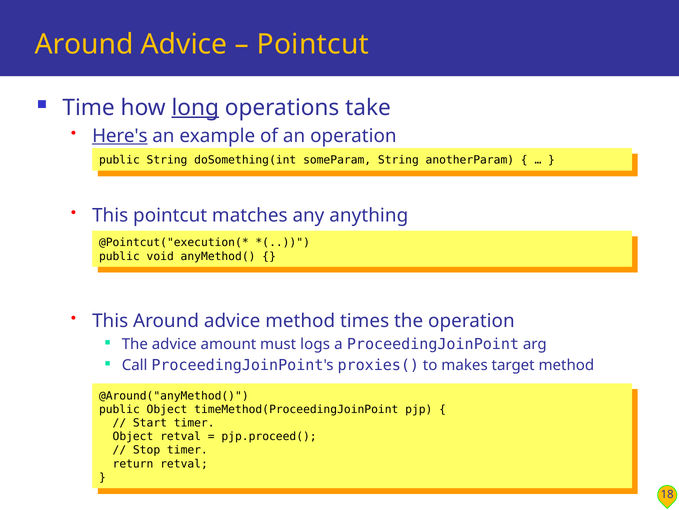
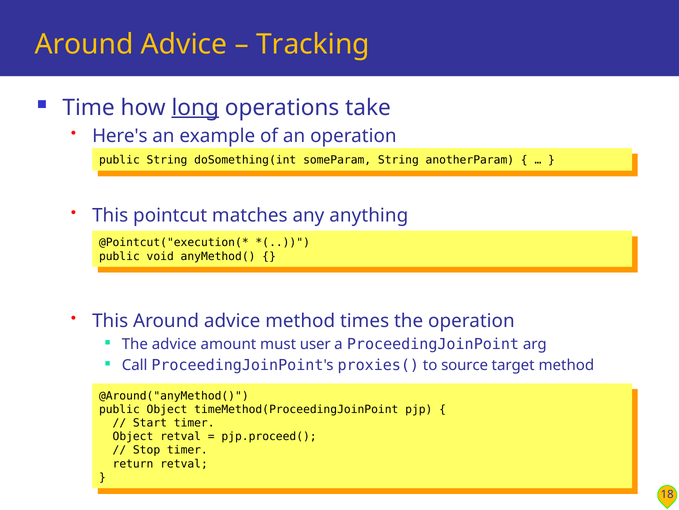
Pointcut at (313, 44): Pointcut -> Tracking
Here's underline: present -> none
logs: logs -> user
makes: makes -> source
